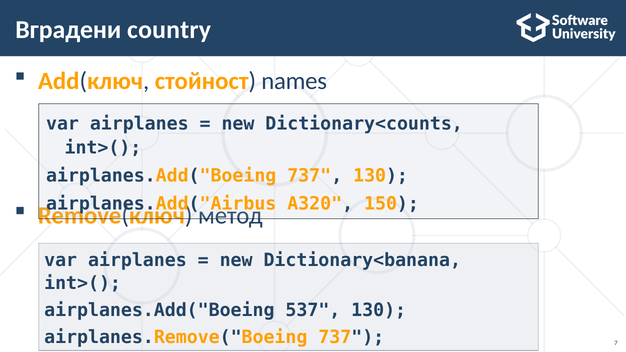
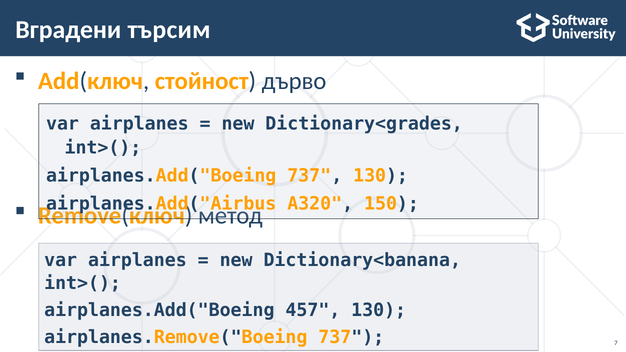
country: country -> търсим
names: names -> дърво
Dictionary<counts: Dictionary<counts -> Dictionary<grades
537: 537 -> 457
